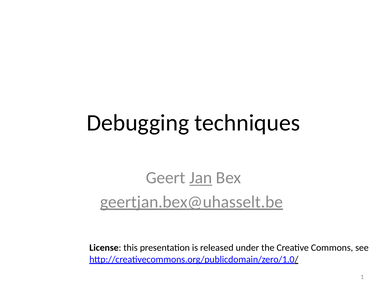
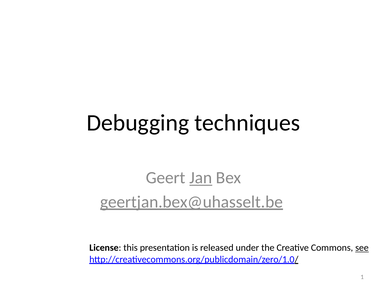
see underline: none -> present
